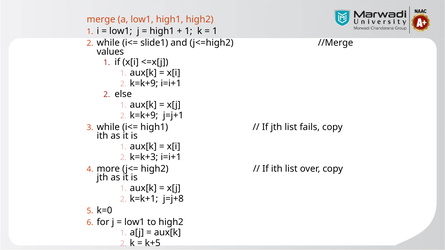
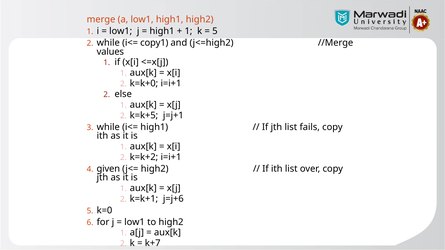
1 at (215, 31): 1 -> 5
slide1: slide1 -> copy1
k=k+9 at (144, 84): k=k+9 -> k=k+0
k=k+9 at (144, 115): k=k+9 -> k=k+5
k=k+3: k=k+3 -> k=k+2
more: more -> given
j=j+8: j=j+8 -> j=j+6
k+5: k+5 -> k+7
